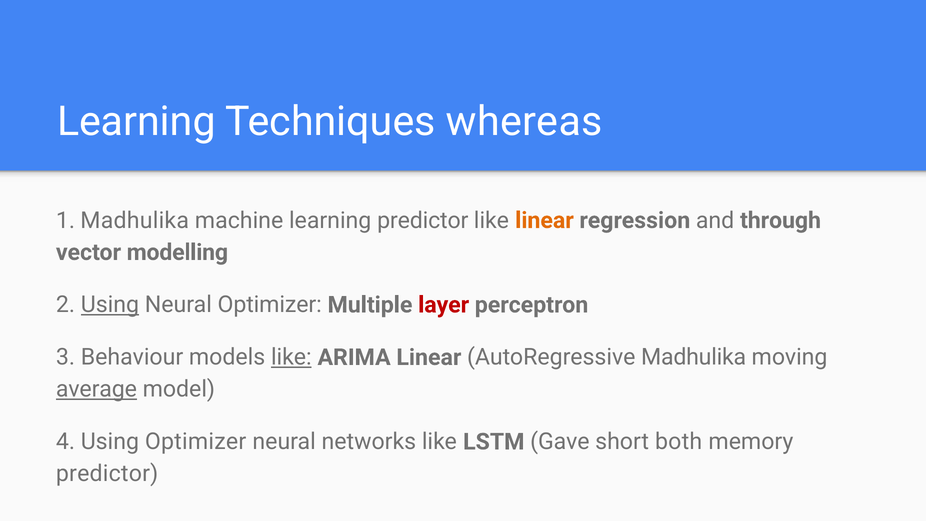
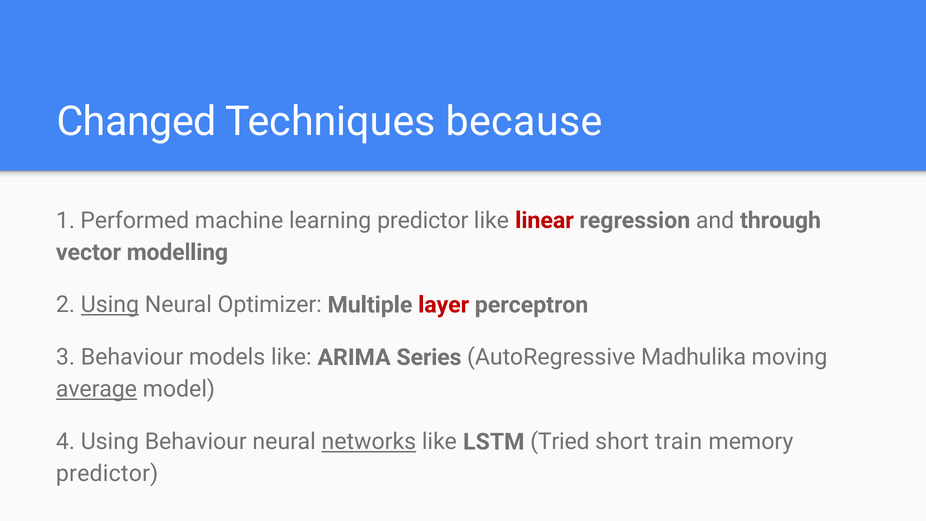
Learning at (136, 121): Learning -> Changed
whereas: whereas -> because
1 Madhulika: Madhulika -> Performed
linear at (544, 220) colour: orange -> red
like at (291, 357) underline: present -> none
ARIMA Linear: Linear -> Series
Using Optimizer: Optimizer -> Behaviour
networks underline: none -> present
Gave: Gave -> Tried
both: both -> train
